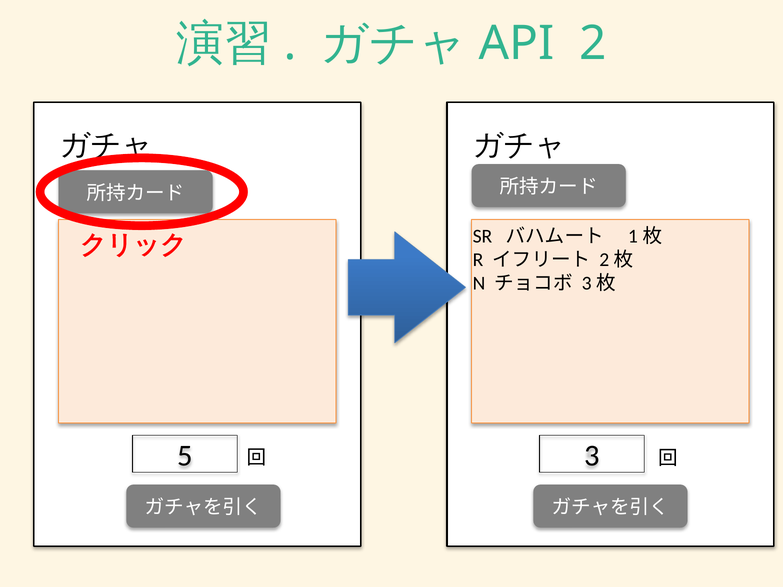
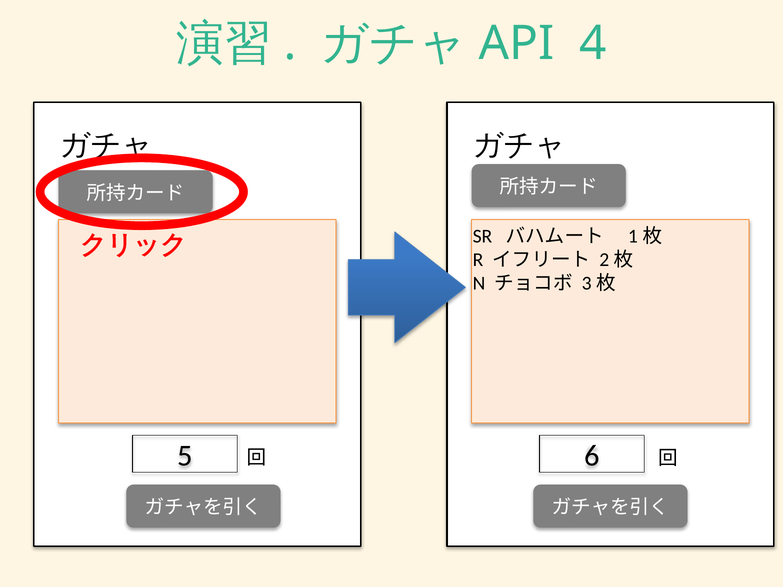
2: 2 -> 4
3: 3 -> 6
